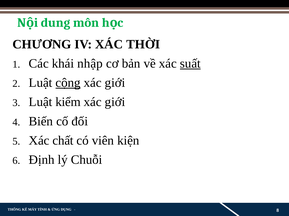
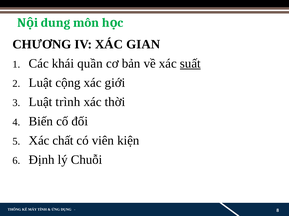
THỜI: THỜI -> GIAN
nhập: nhập -> quần
cộng underline: present -> none
kiểm: kiểm -> trình
giới at (115, 102): giới -> thời
